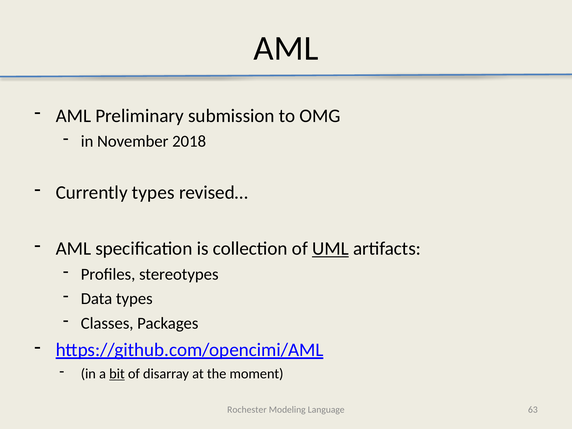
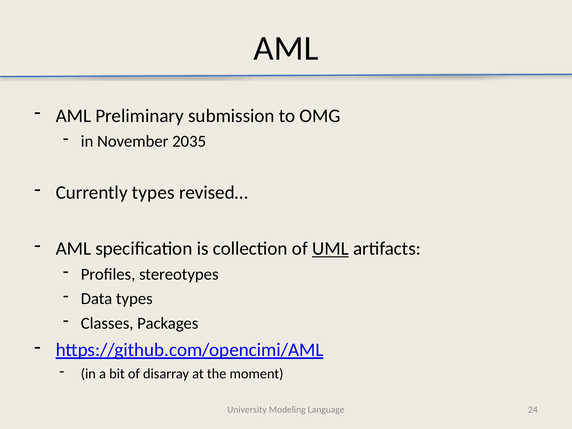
2018: 2018 -> 2035
bit underline: present -> none
Rochester: Rochester -> University
63: 63 -> 24
